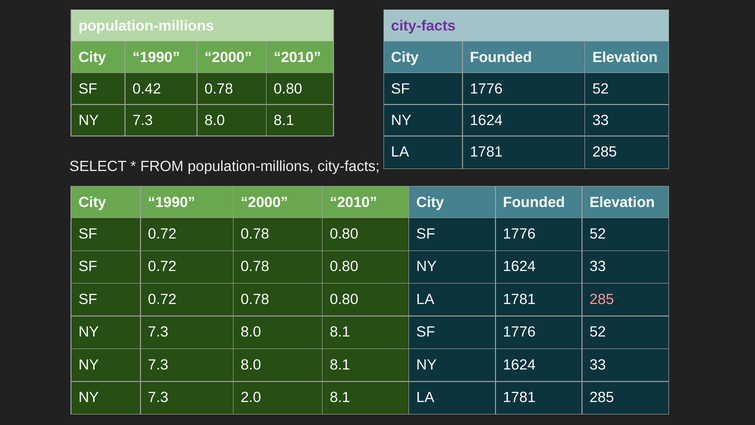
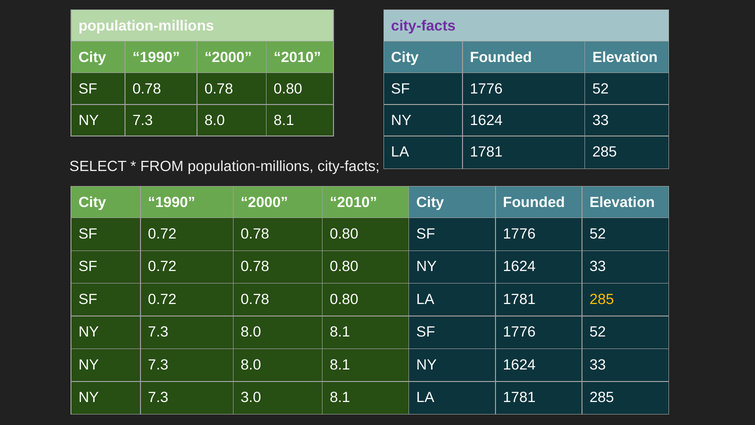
SF 0.42: 0.42 -> 0.78
285 at (602, 299) colour: pink -> yellow
2.0: 2.0 -> 3.0
